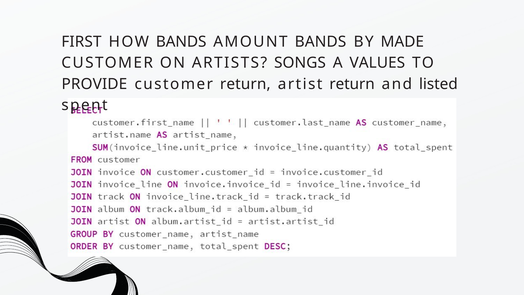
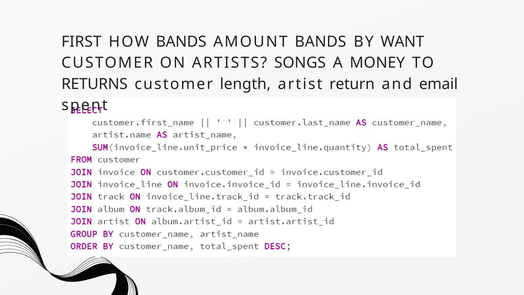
MADE: MADE -> WANT
VALUES: VALUES -> MONEY
PROVIDE: PROVIDE -> RETURNS
customer return: return -> length
listed: listed -> email
